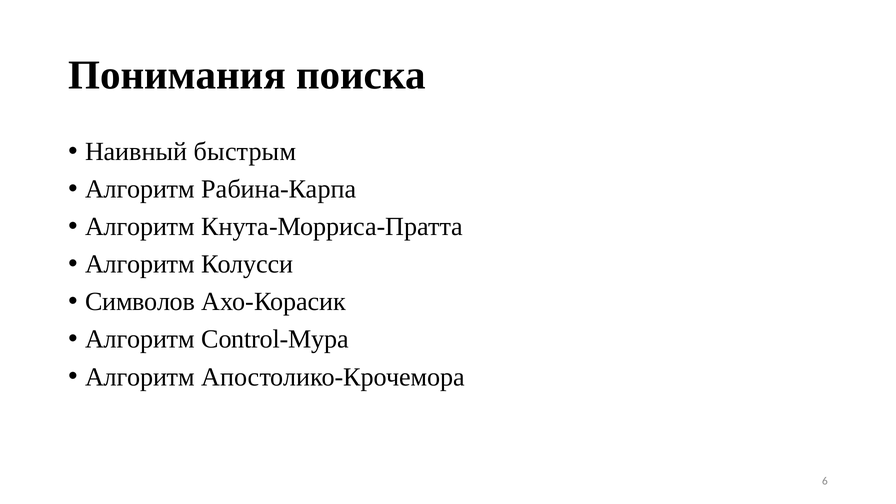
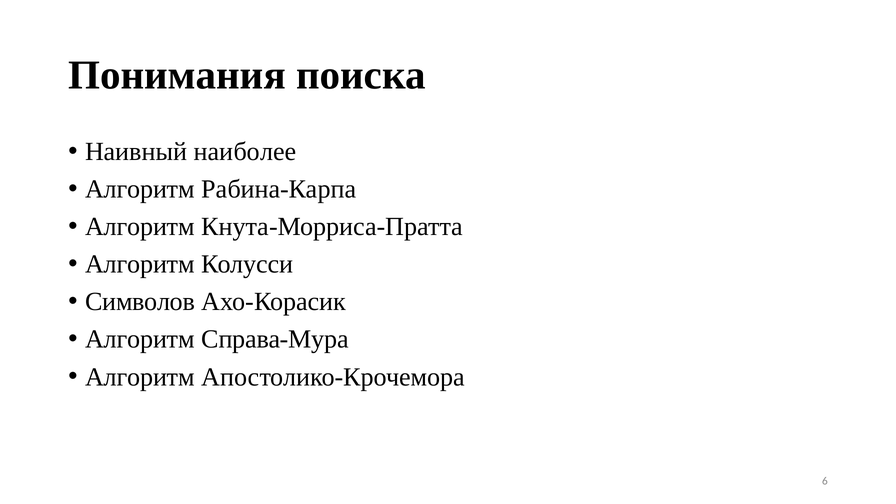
быстрым: быстрым -> наиболее
Control-Мура: Control-Мура -> Справа-Мура
